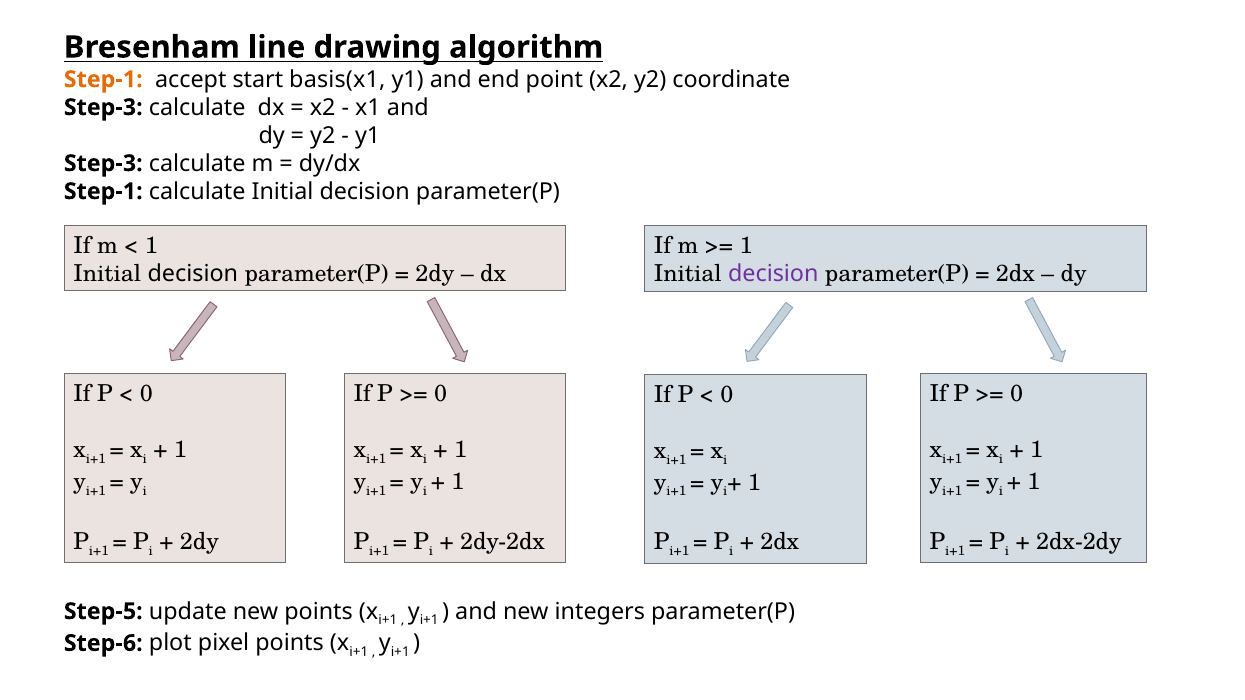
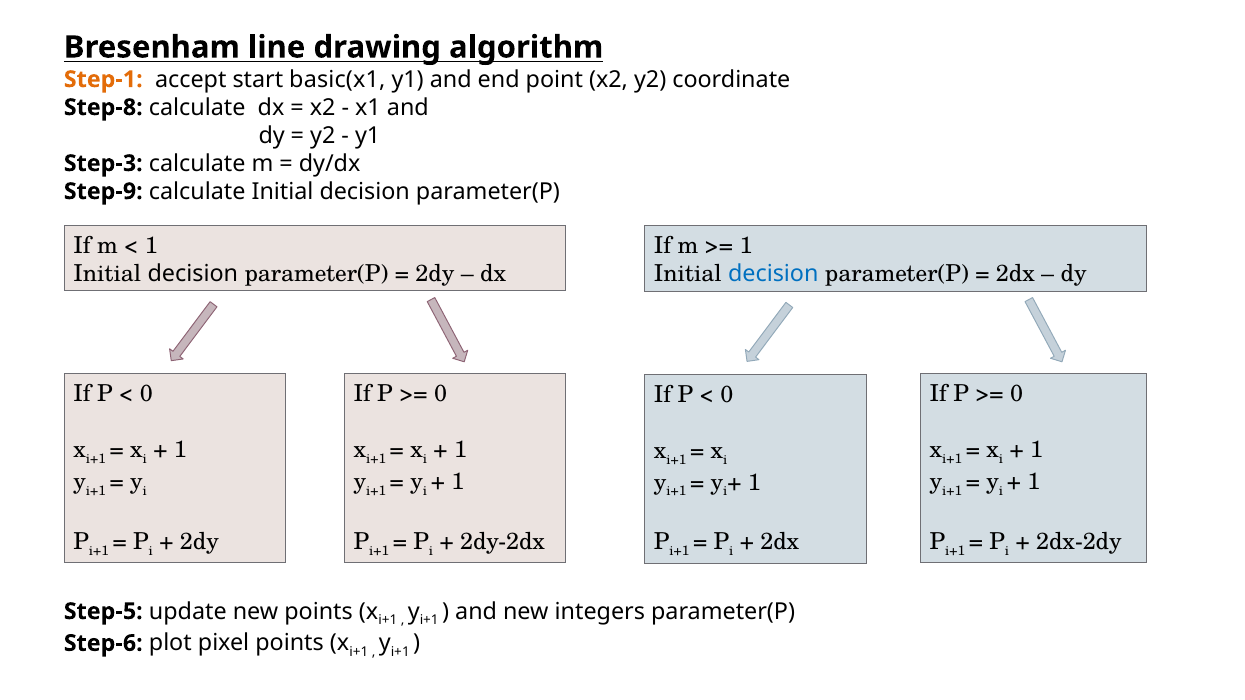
basis(x1: basis(x1 -> basic(x1
Step-3 at (103, 107): Step-3 -> Step-8
Step-1 at (103, 191): Step-1 -> Step-9
decision at (773, 274) colour: purple -> blue
